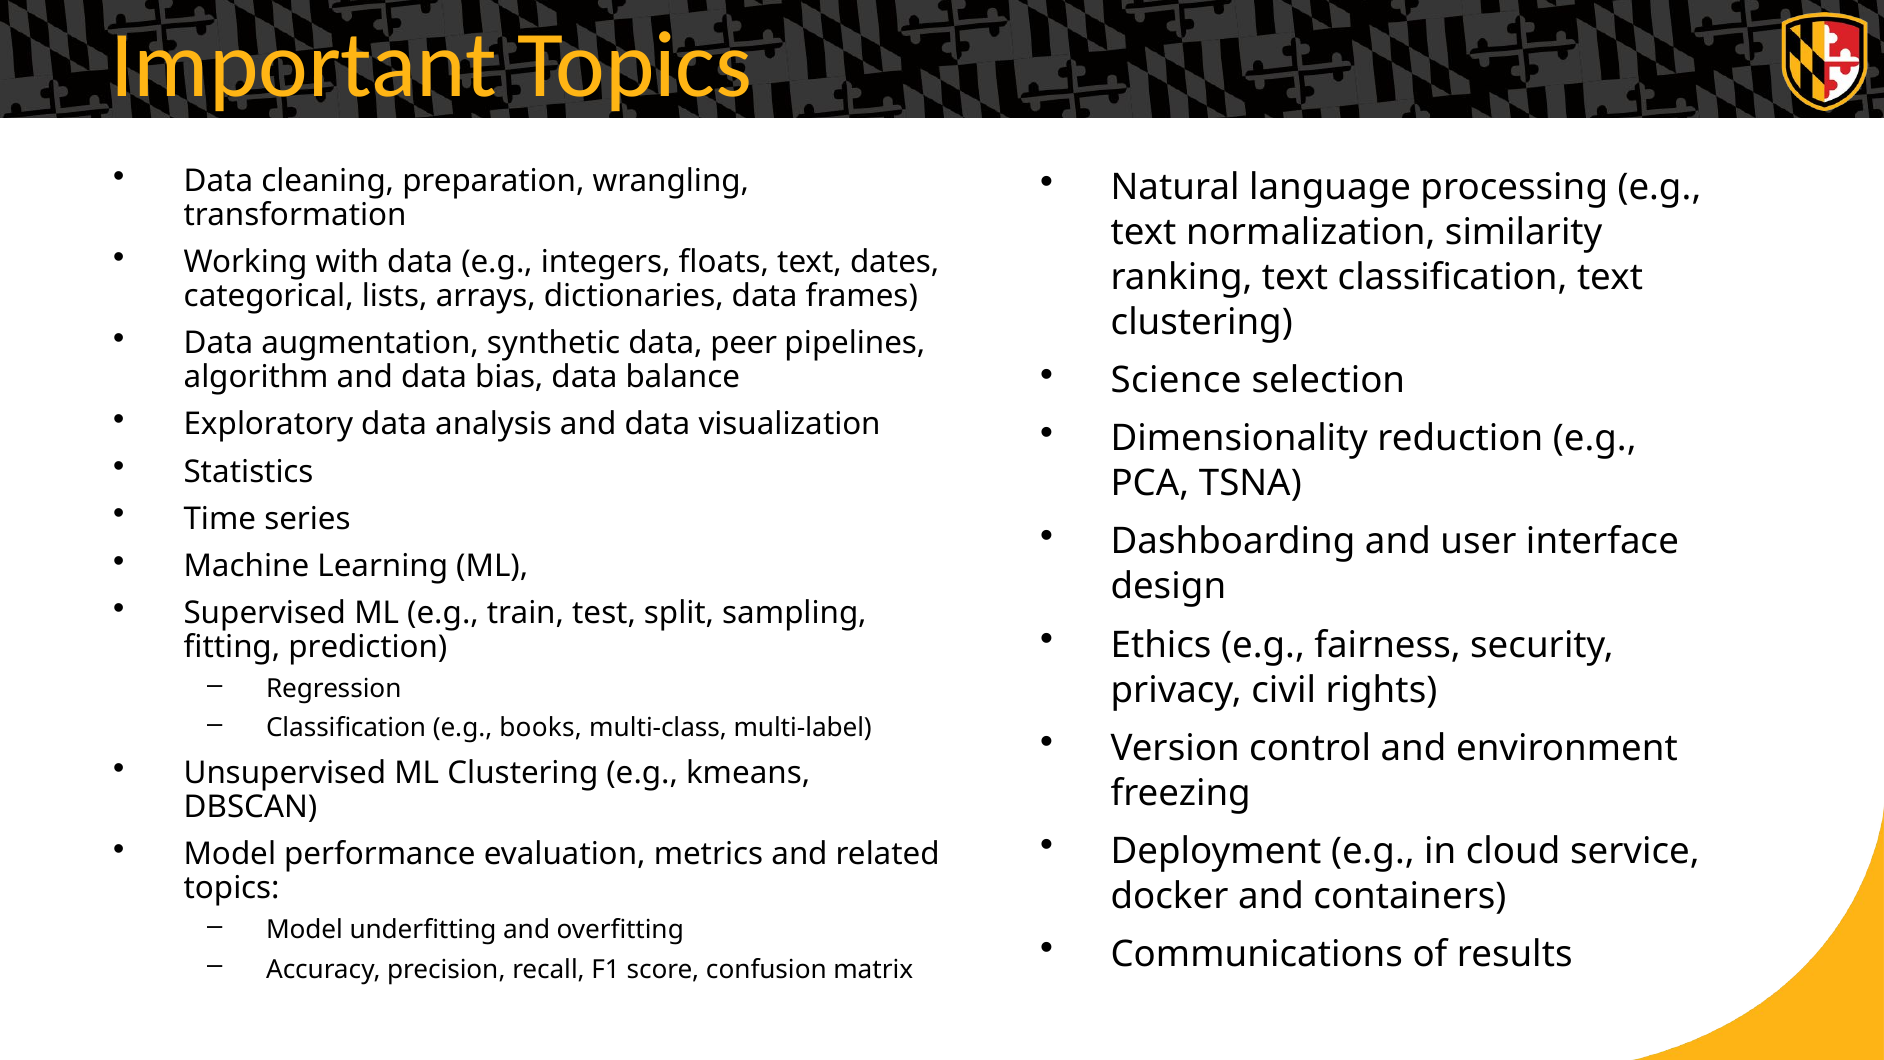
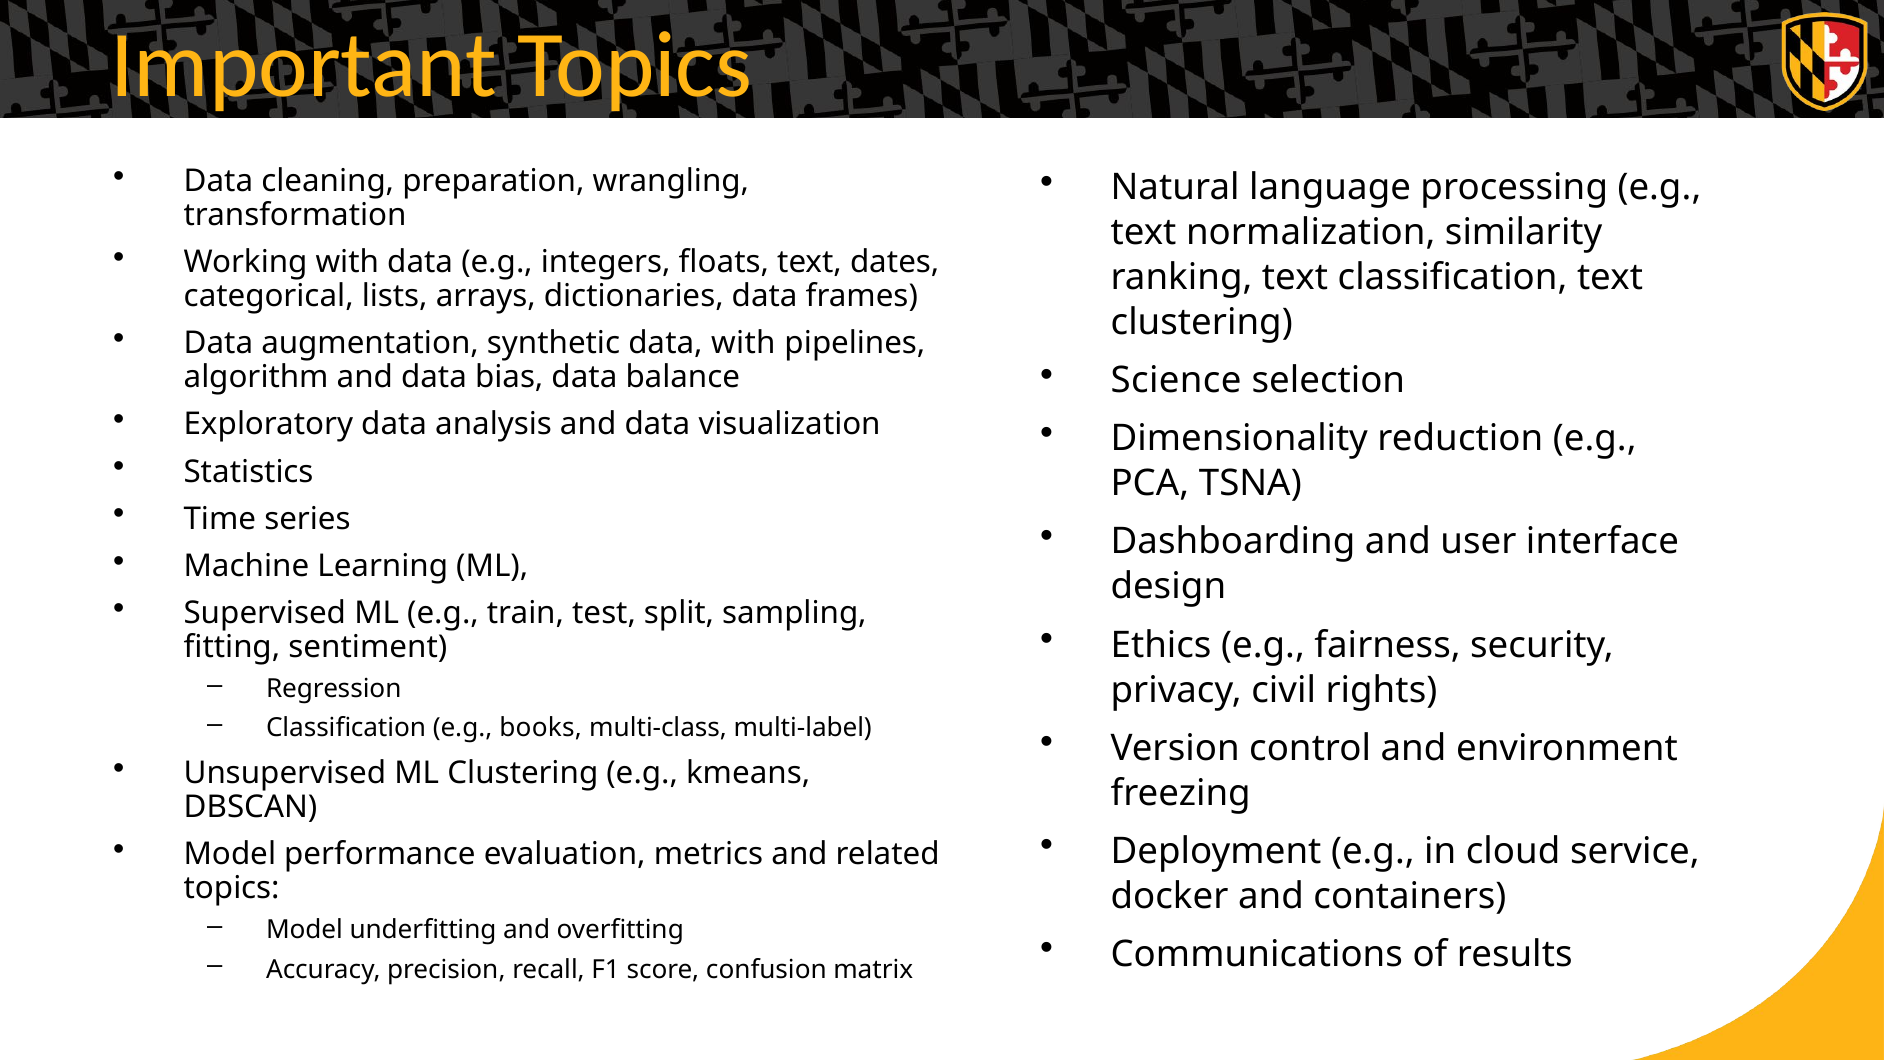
data peer: peer -> with
prediction: prediction -> sentiment
